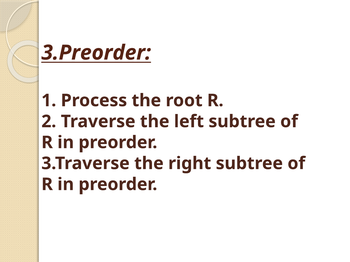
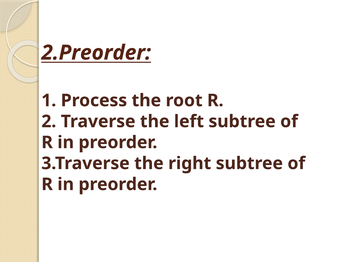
3.Preorder: 3.Preorder -> 2.Preorder
